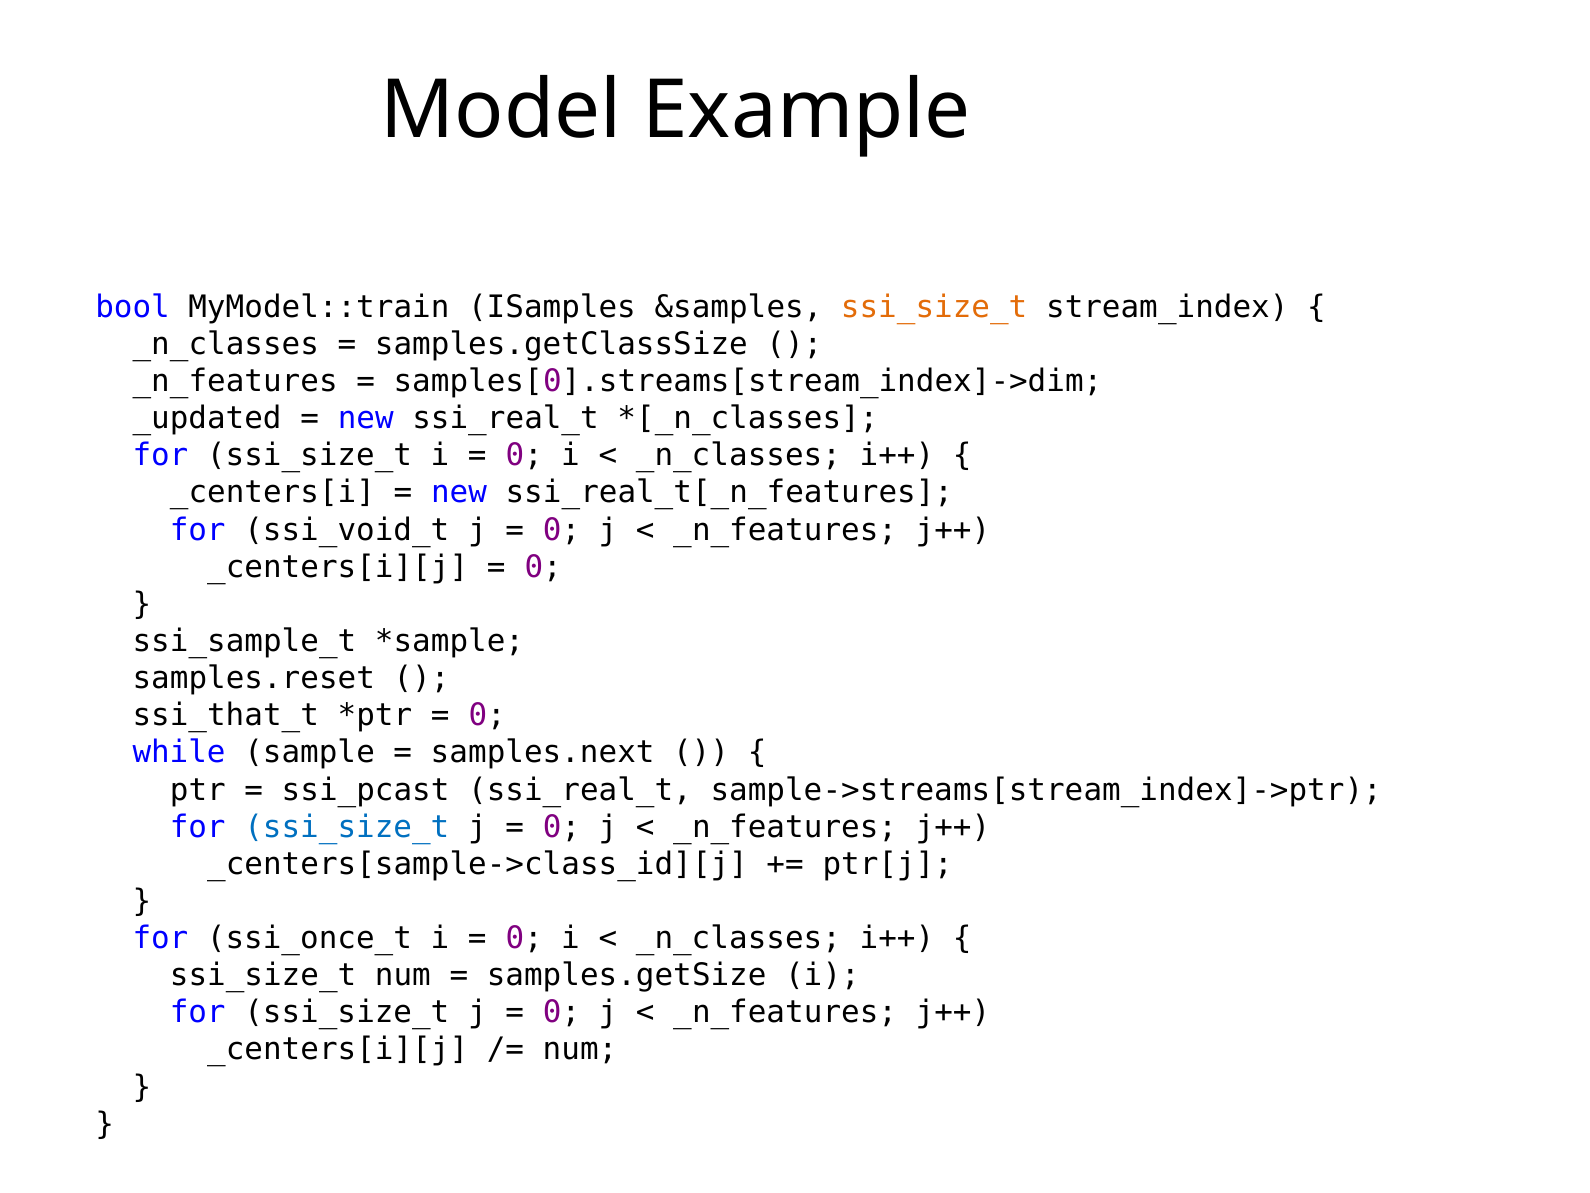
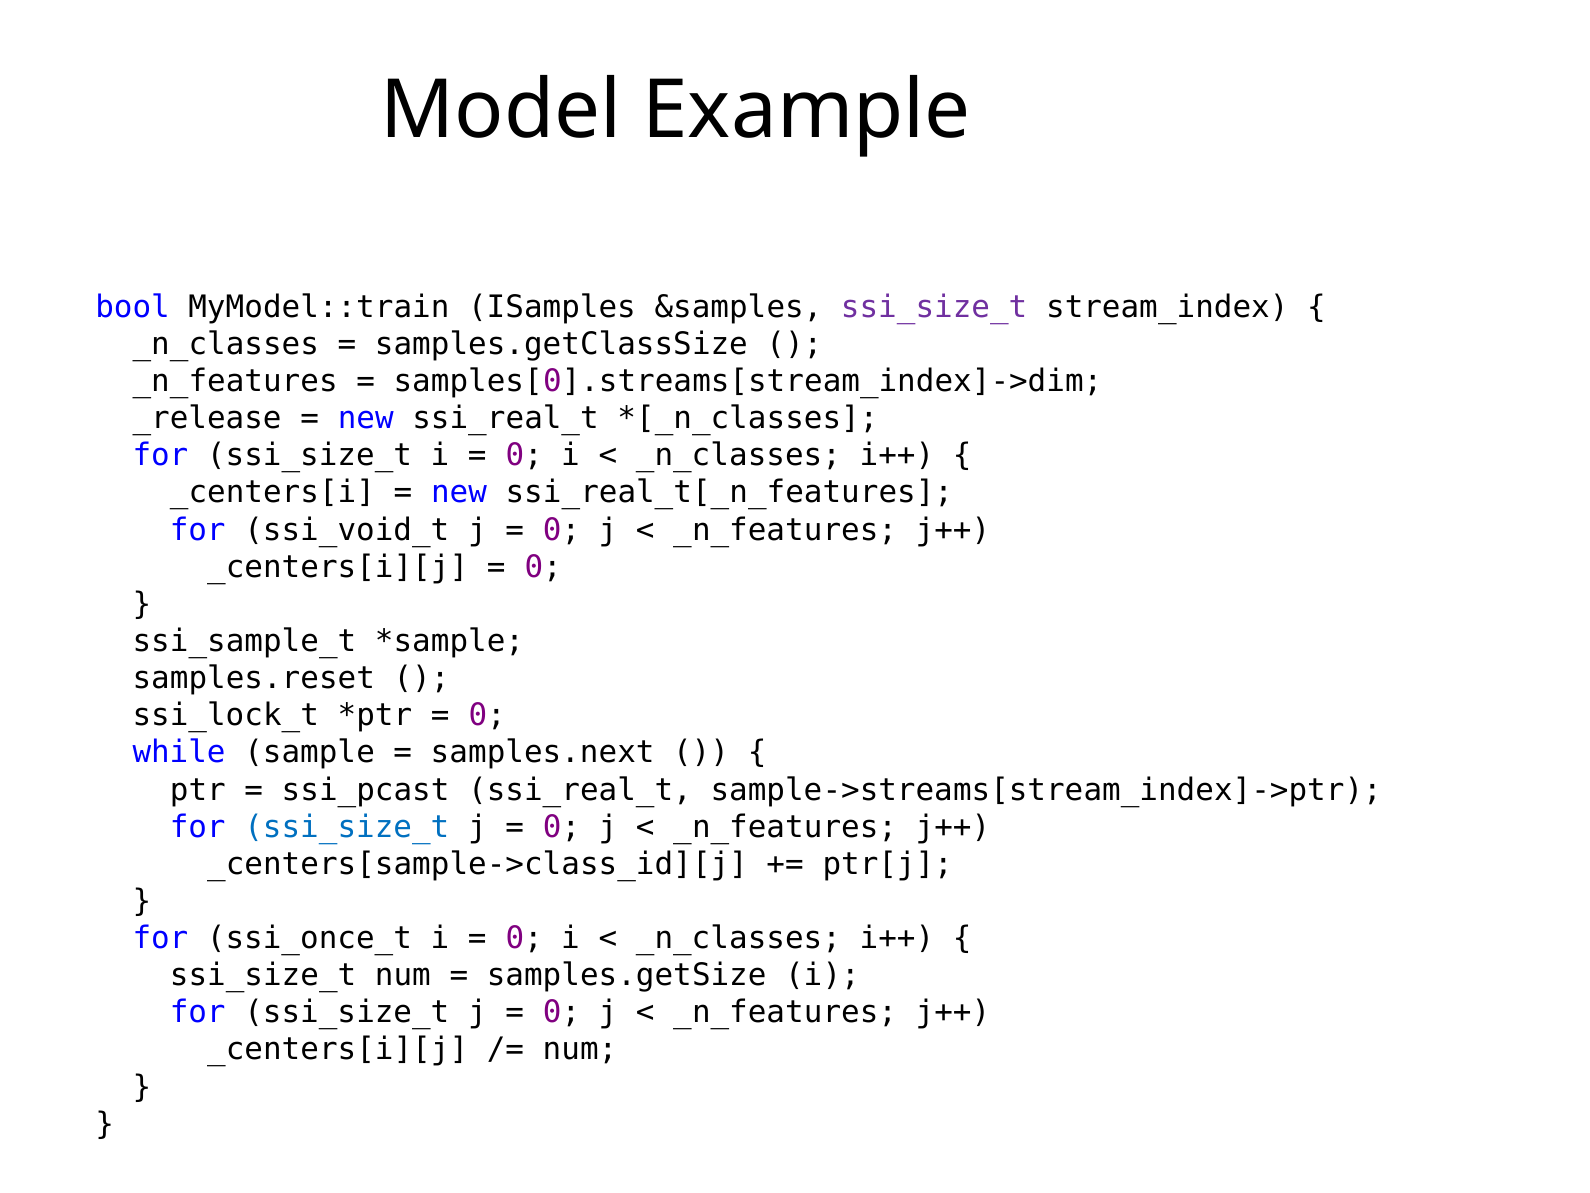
ssi_size_t at (934, 307) colour: orange -> purple
_updated: _updated -> _release
ssi_that_t: ssi_that_t -> ssi_lock_t
